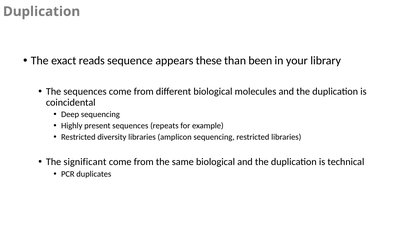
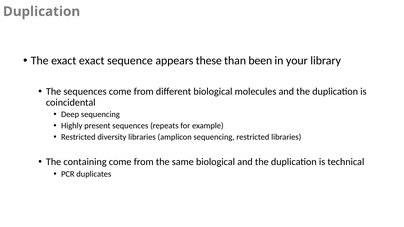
exact reads: reads -> exact
significant: significant -> containing
